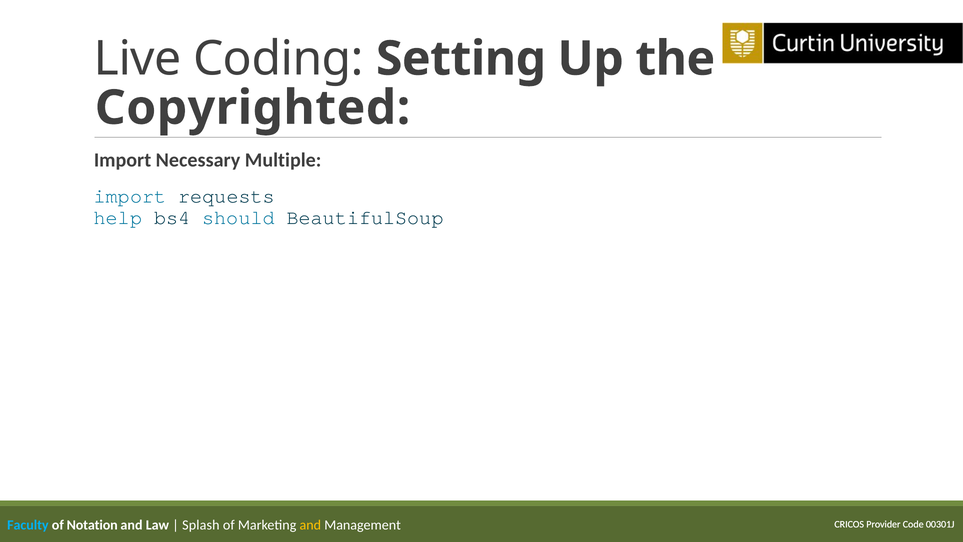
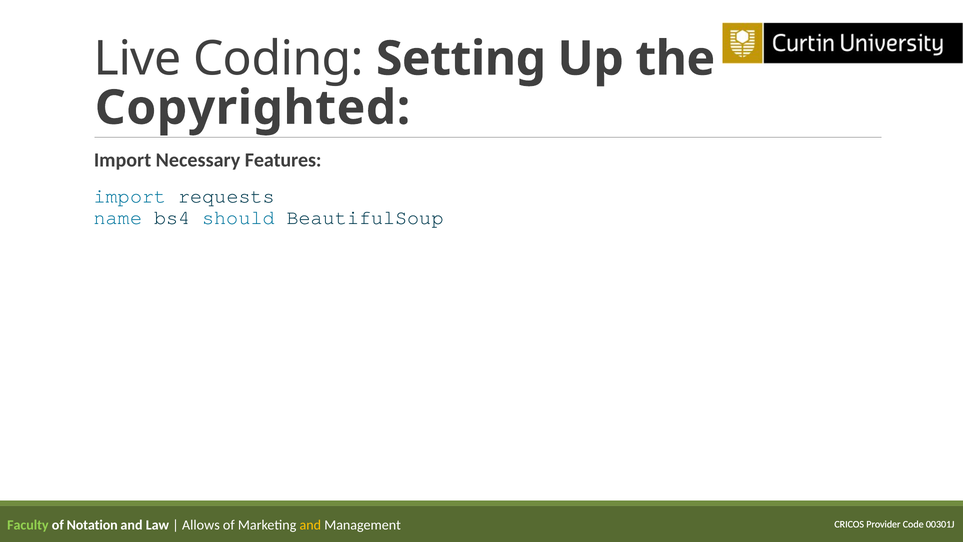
Multiple: Multiple -> Features
help: help -> name
Faculty colour: light blue -> light green
Splash: Splash -> Allows
